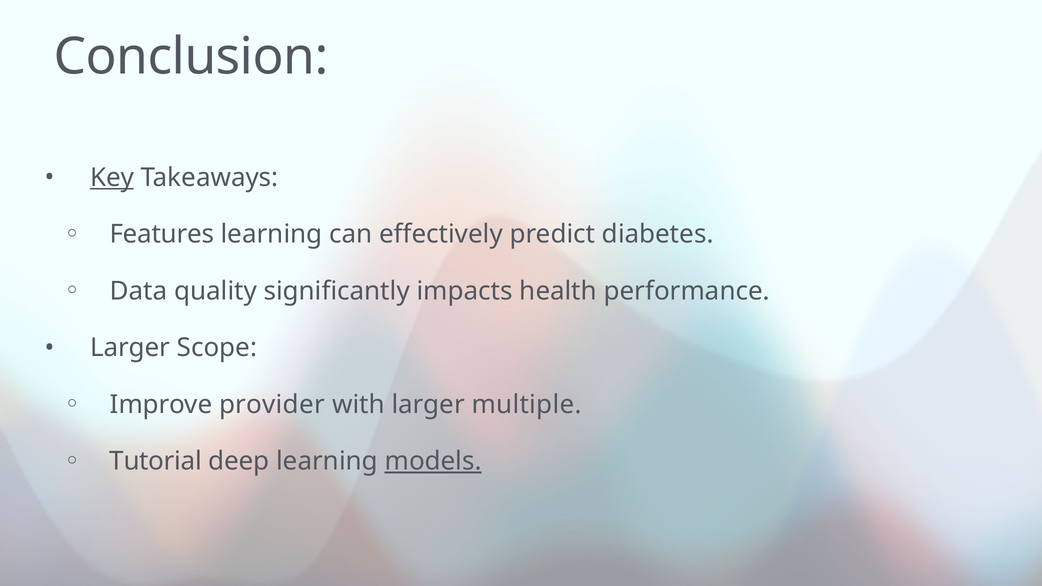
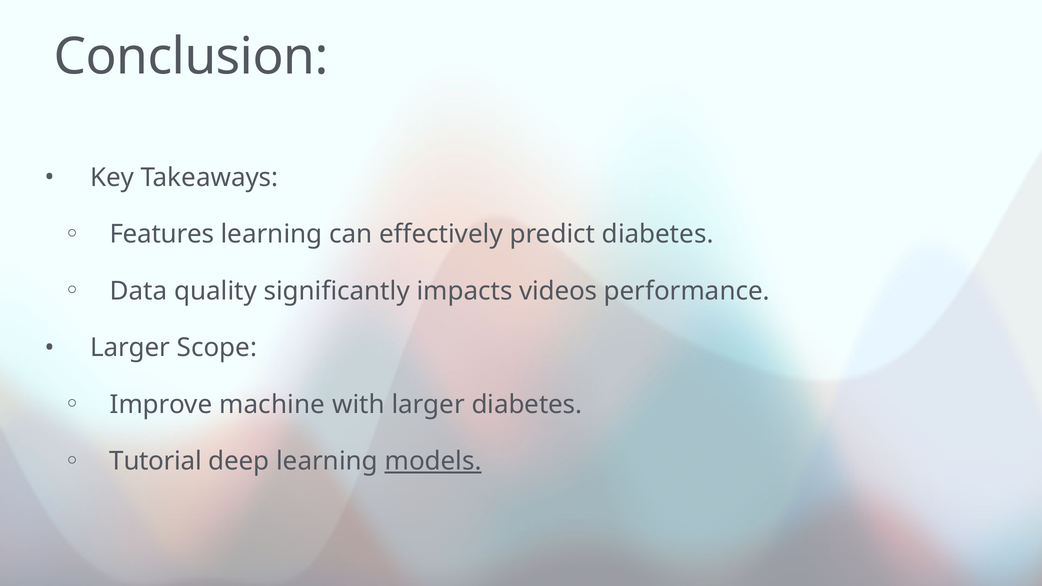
Key underline: present -> none
health: health -> videos
provider: provider -> machine
larger multiple: multiple -> diabetes
